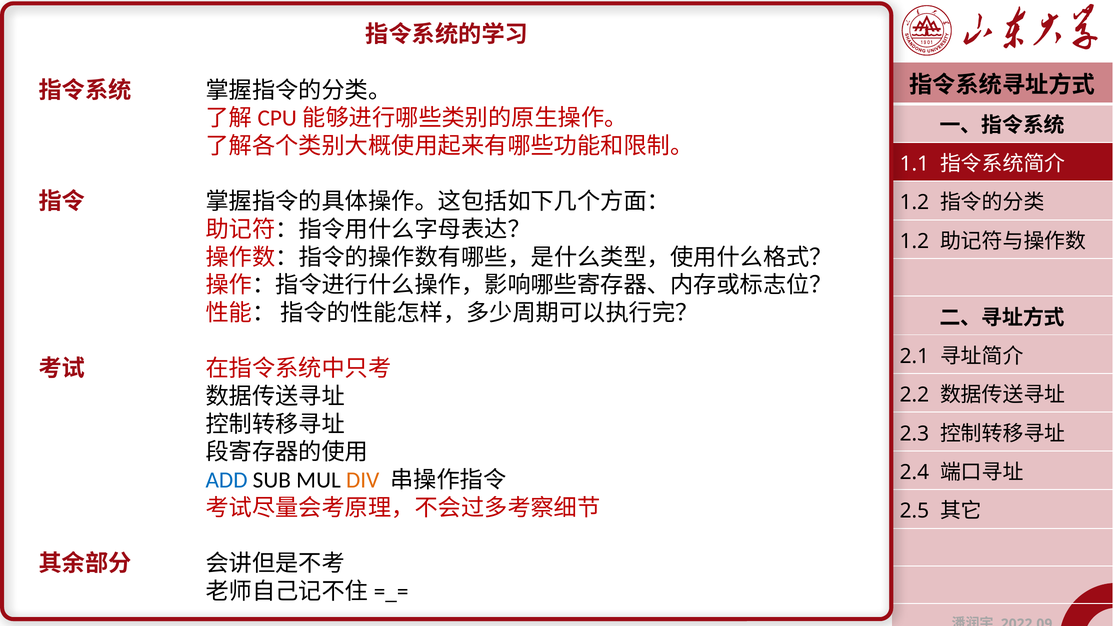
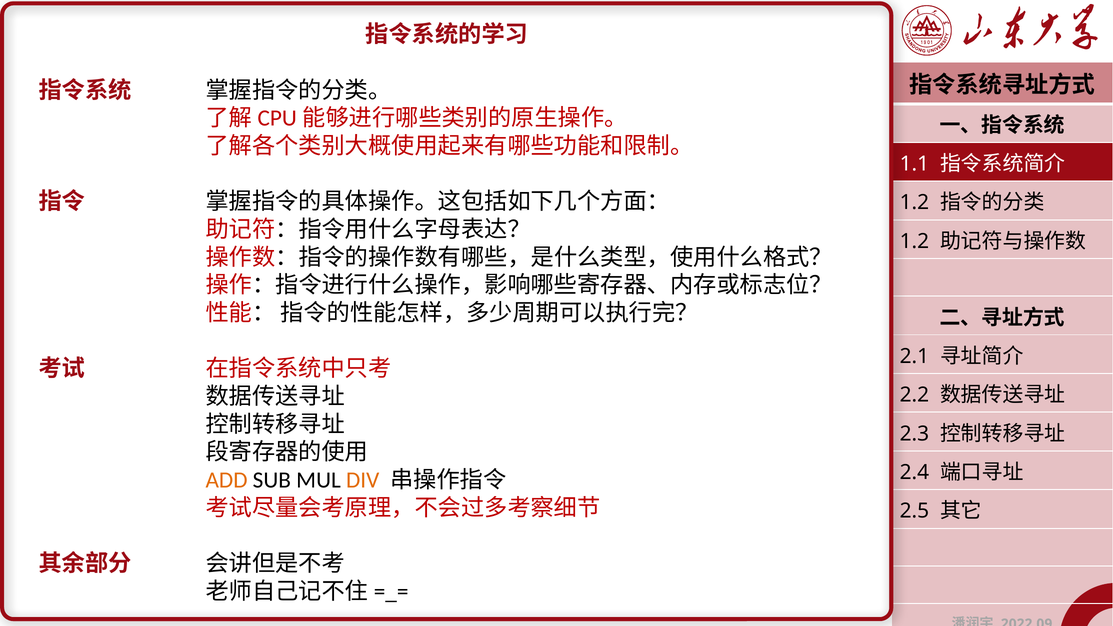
ADD colour: blue -> orange
